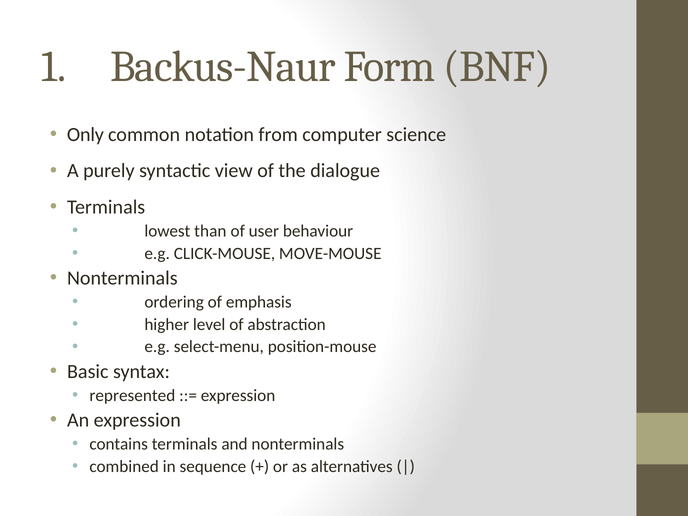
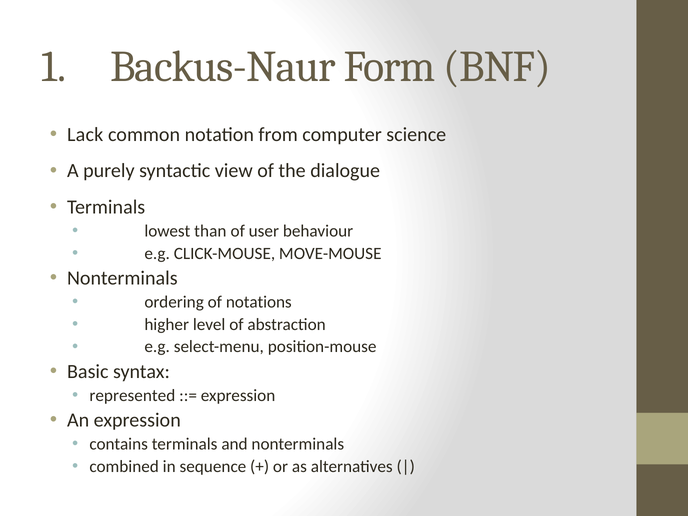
Only: Only -> Lack
emphasis: emphasis -> notations
